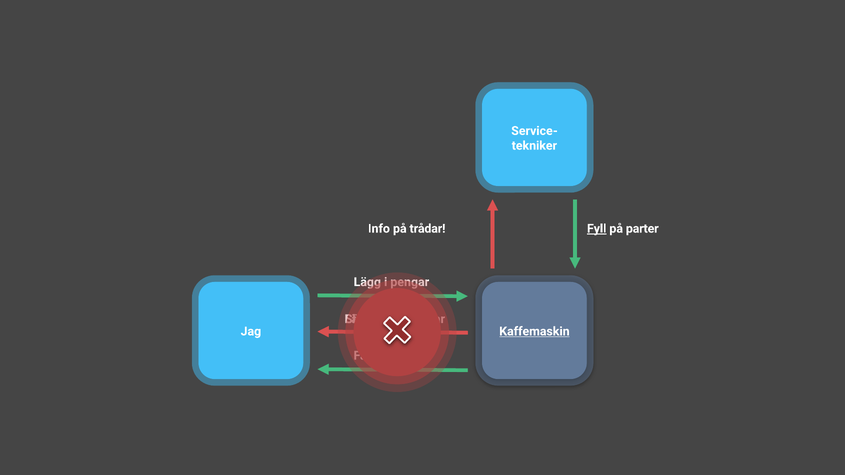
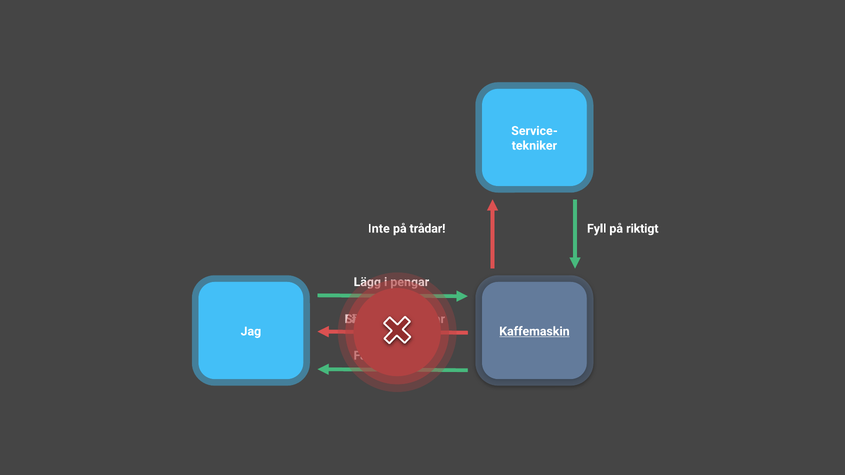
Info: Info -> Inte
Fyll underline: present -> none
parter: parter -> riktigt
